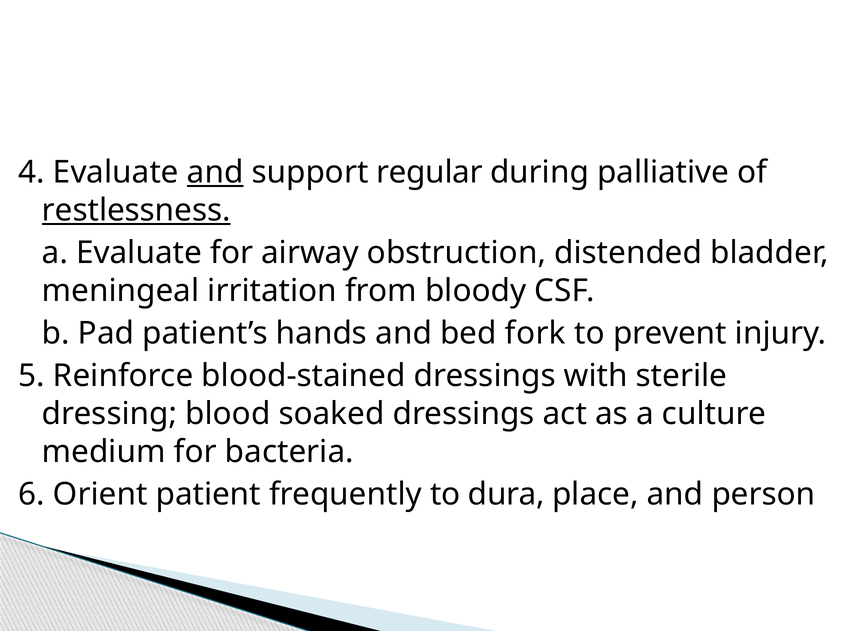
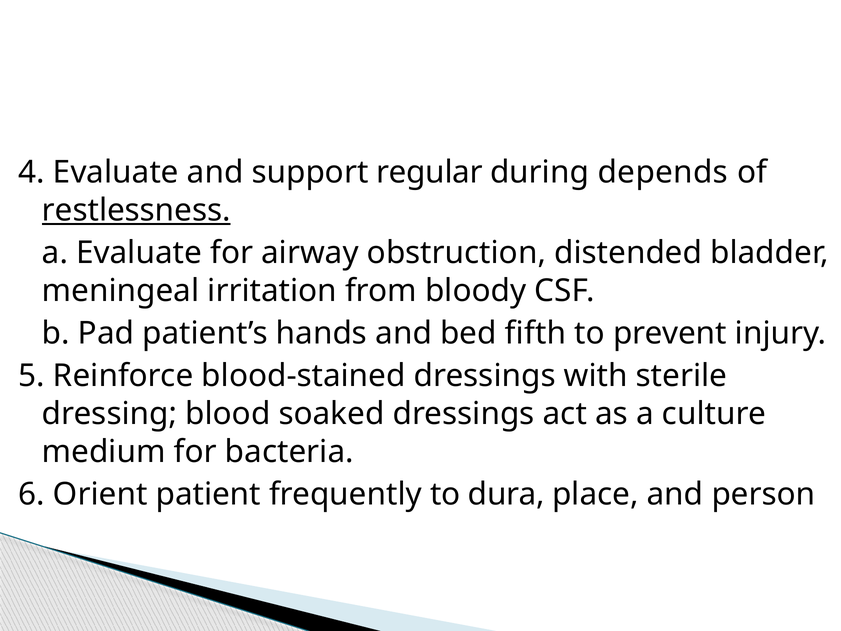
and at (215, 172) underline: present -> none
palliative: palliative -> depends
fork: fork -> fifth
